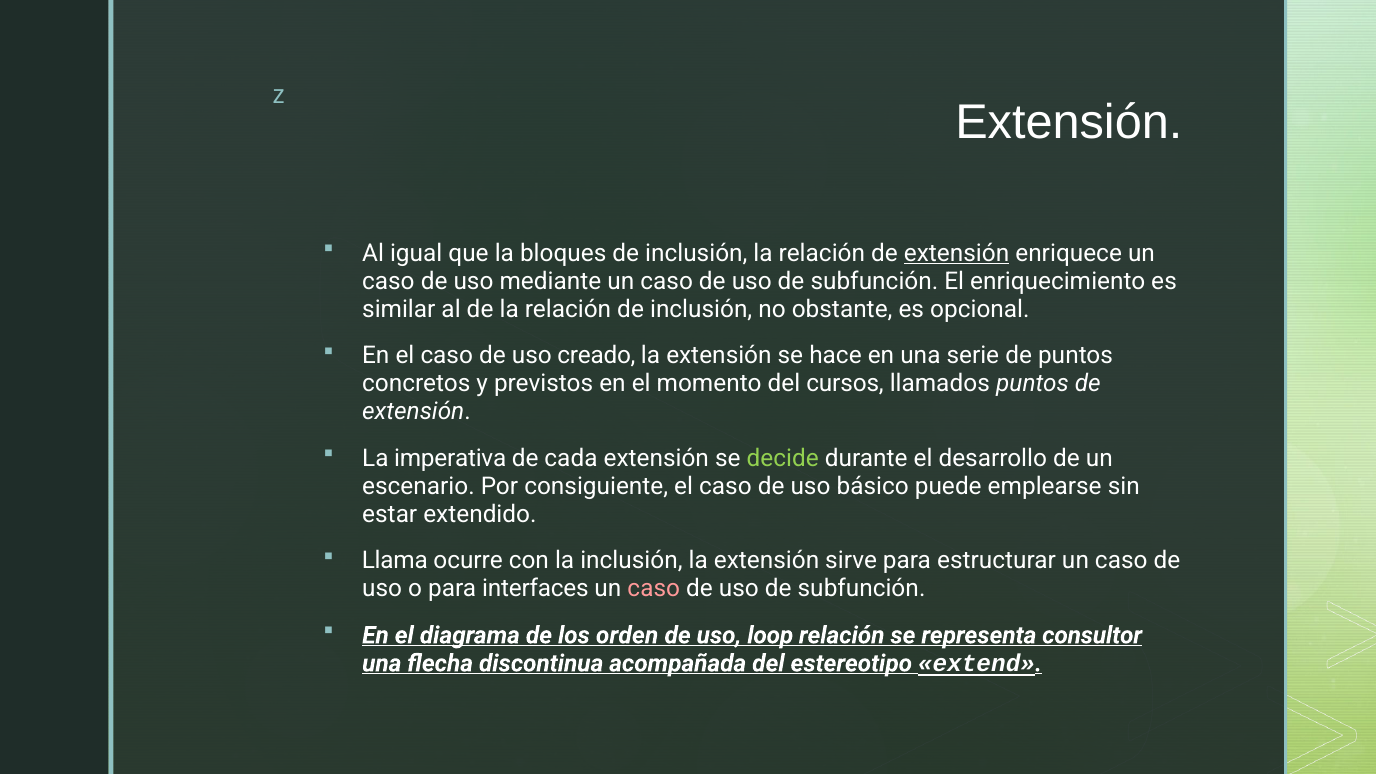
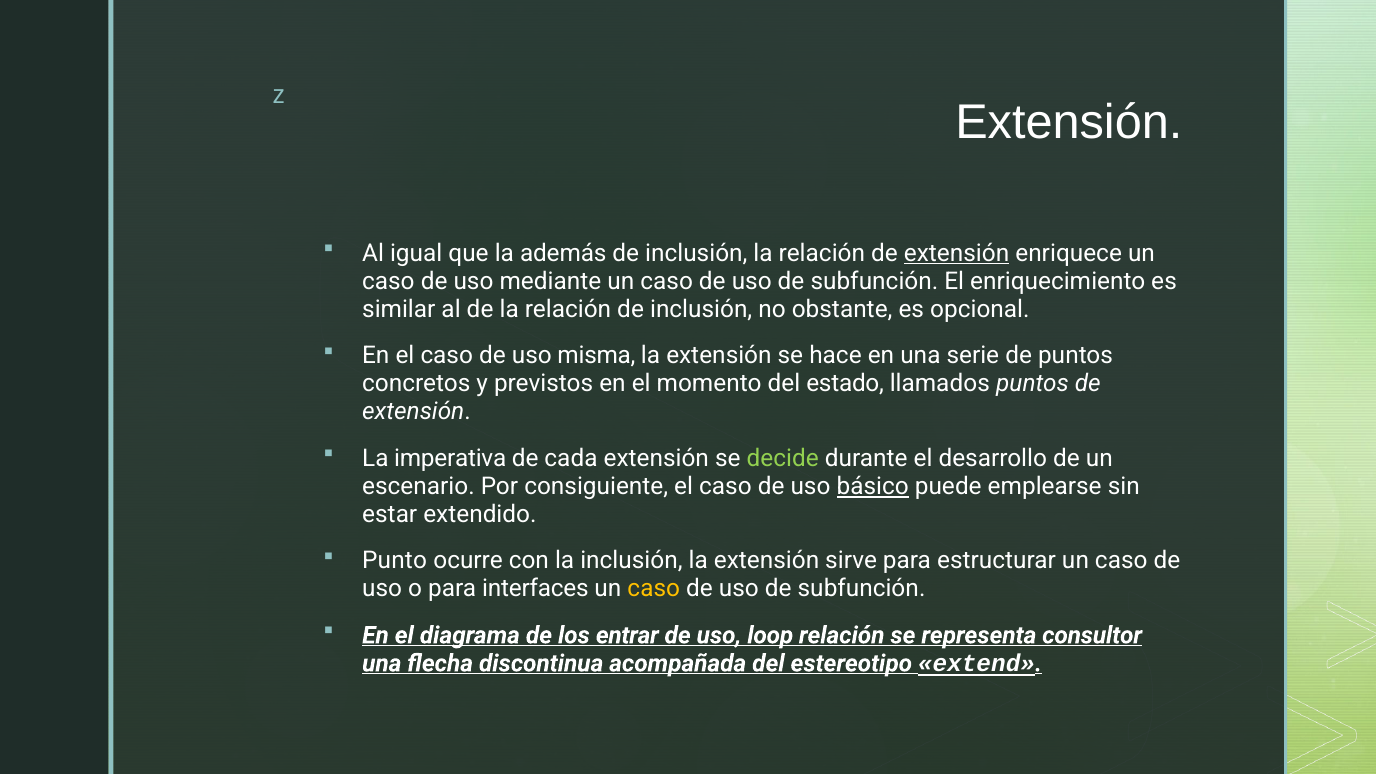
bloques: bloques -> además
creado: creado -> misma
cursos: cursos -> estado
básico underline: none -> present
Llama: Llama -> Punto
caso at (654, 589) colour: pink -> yellow
orden: orden -> entrar
